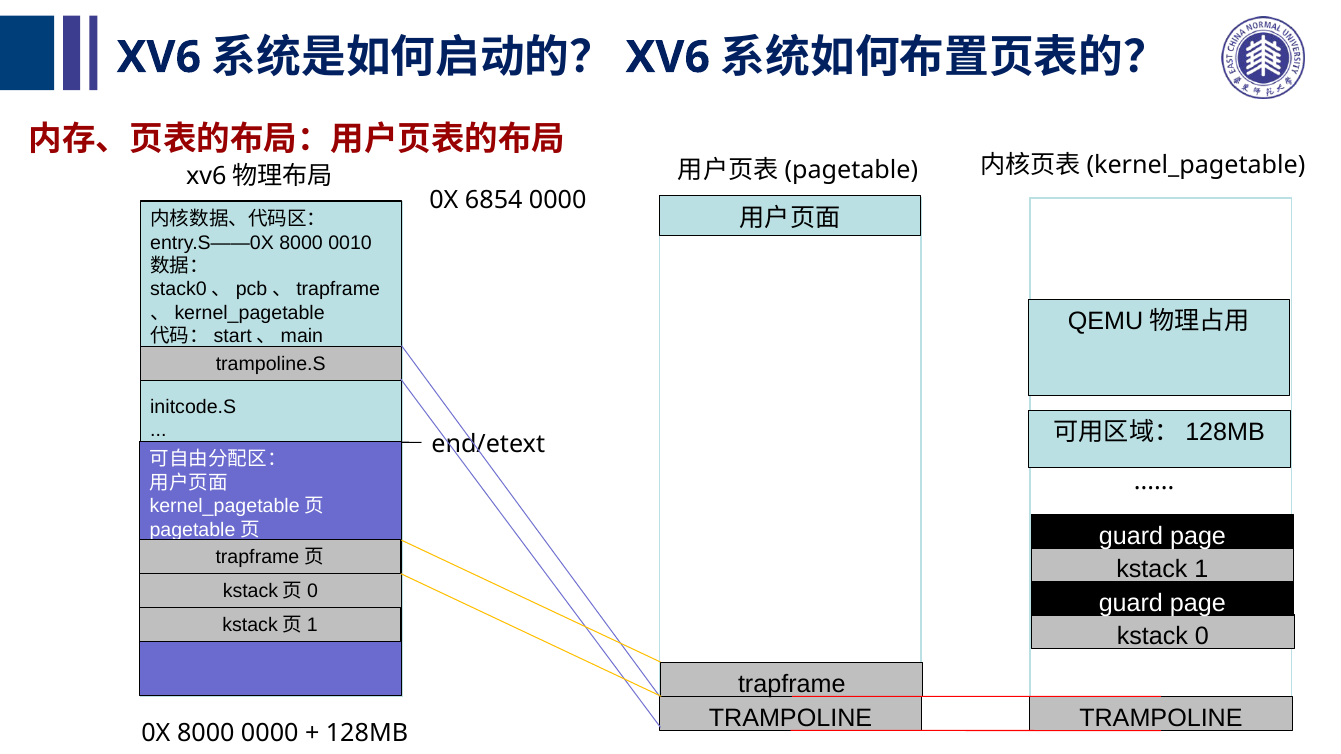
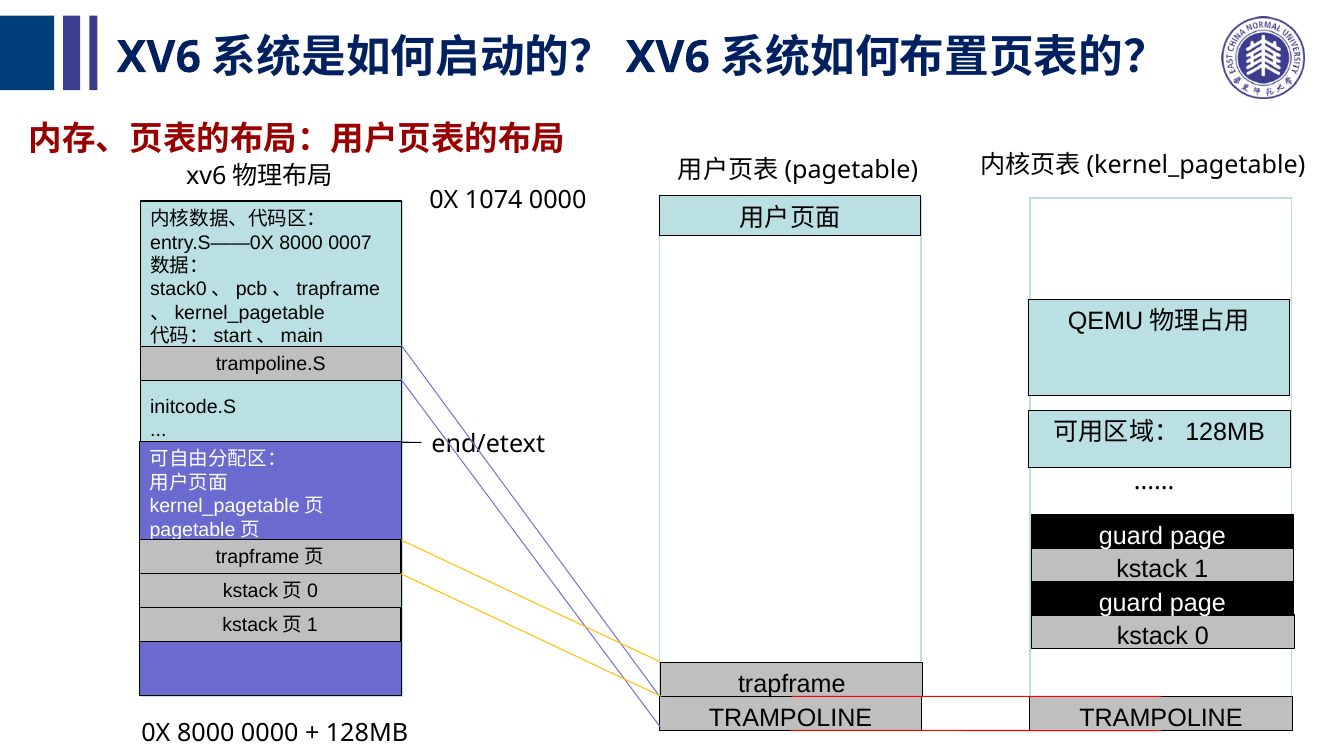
6854: 6854 -> 1074
0010: 0010 -> 0007
